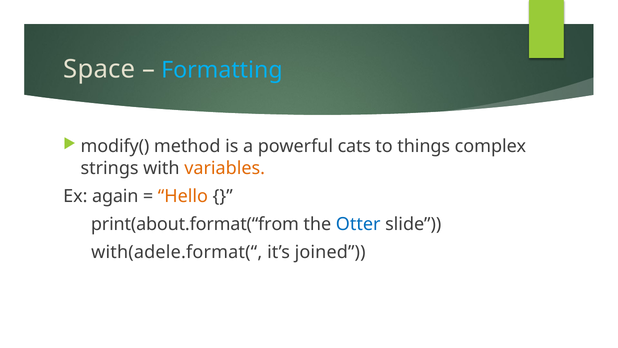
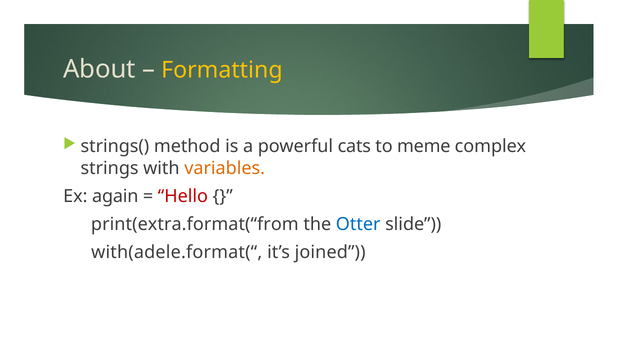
Space: Space -> About
Formatting colour: light blue -> yellow
modify(: modify( -> strings(
things: things -> meme
Hello colour: orange -> red
print(about.format(“from: print(about.format(“from -> print(extra.format(“from
